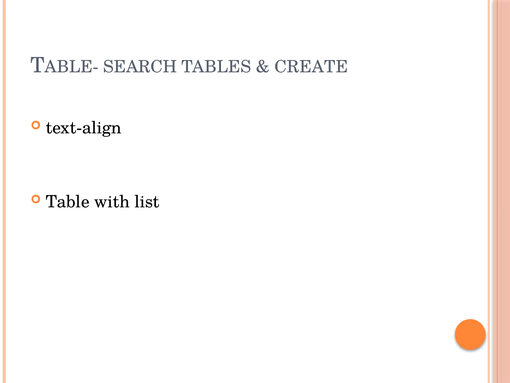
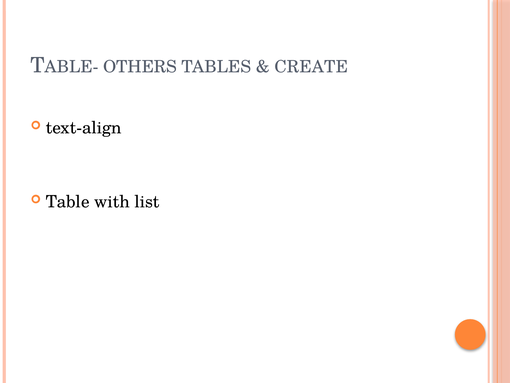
SEARCH: SEARCH -> OTHERS
